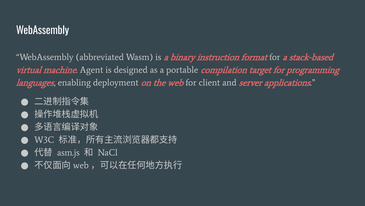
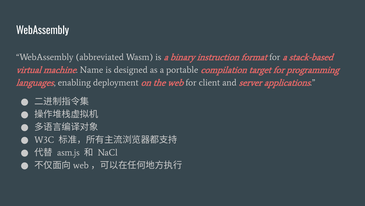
Agent: Agent -> Name
